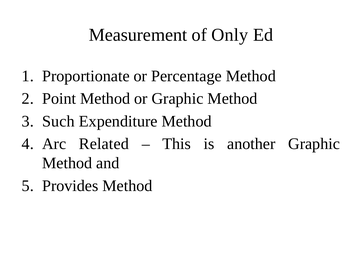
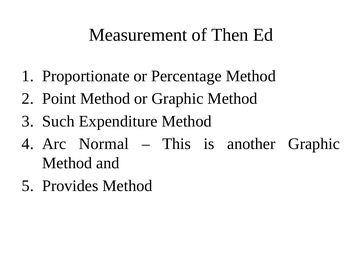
Only: Only -> Then
Related: Related -> Normal
